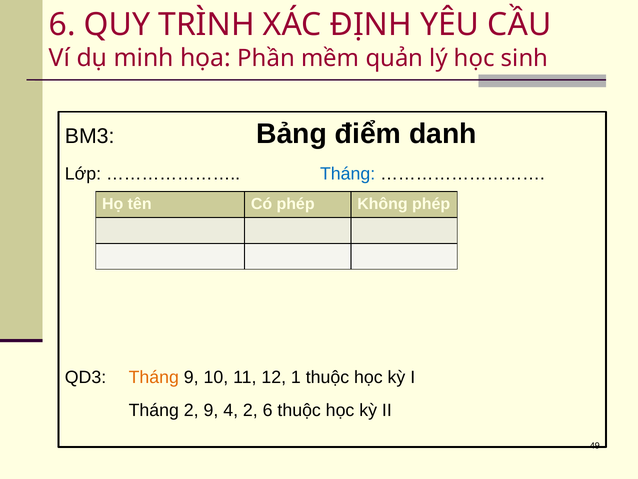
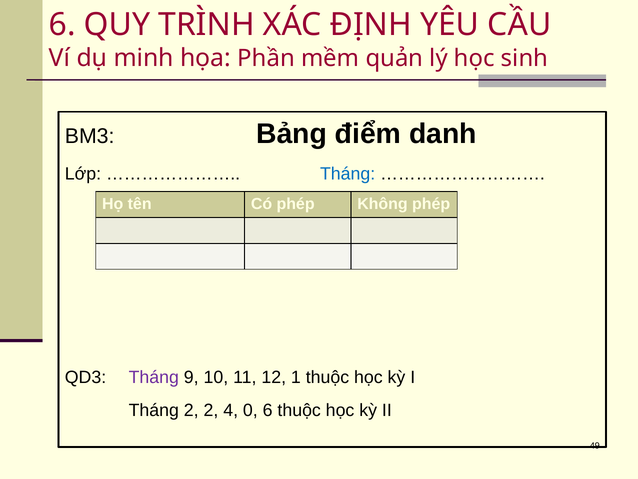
Tháng at (154, 377) colour: orange -> purple
2 9: 9 -> 2
4 2: 2 -> 0
